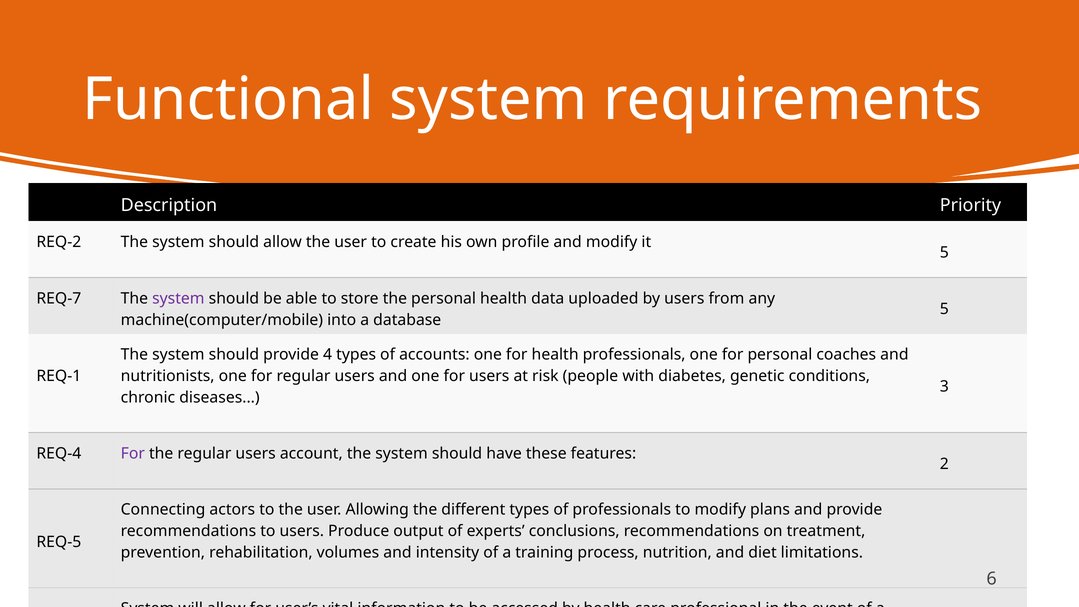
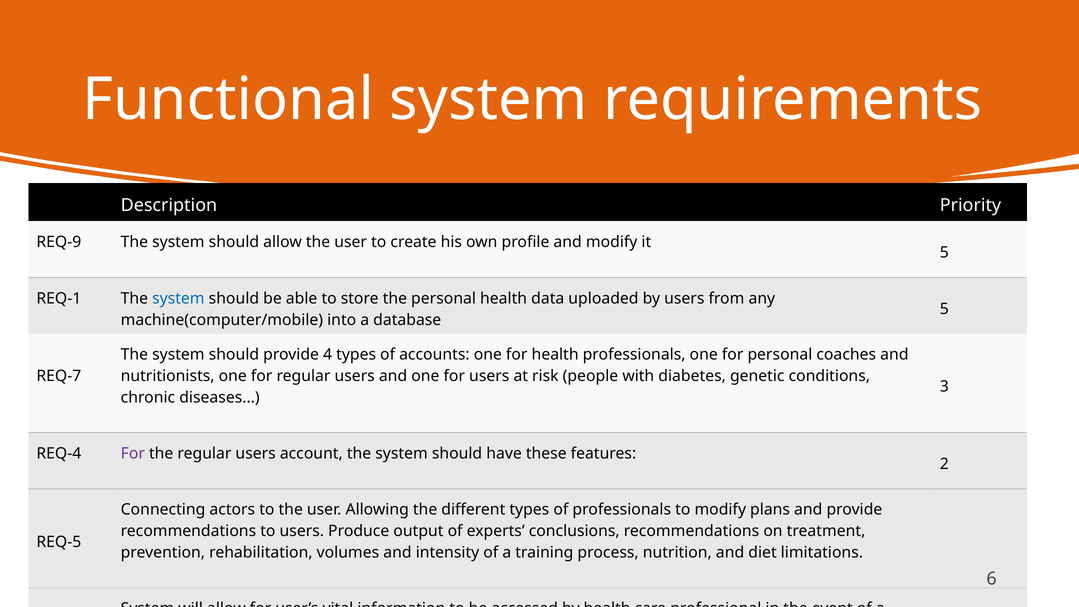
REQ-2: REQ-2 -> REQ-9
REQ-7: REQ-7 -> REQ-1
system at (178, 298) colour: purple -> blue
REQ-1: REQ-1 -> REQ-7
